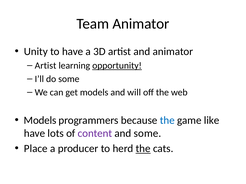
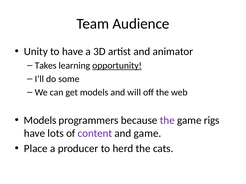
Team Animator: Animator -> Audience
Artist at (46, 66): Artist -> Takes
the at (167, 121) colour: blue -> purple
like: like -> rigs
and some: some -> game
the at (143, 149) underline: present -> none
